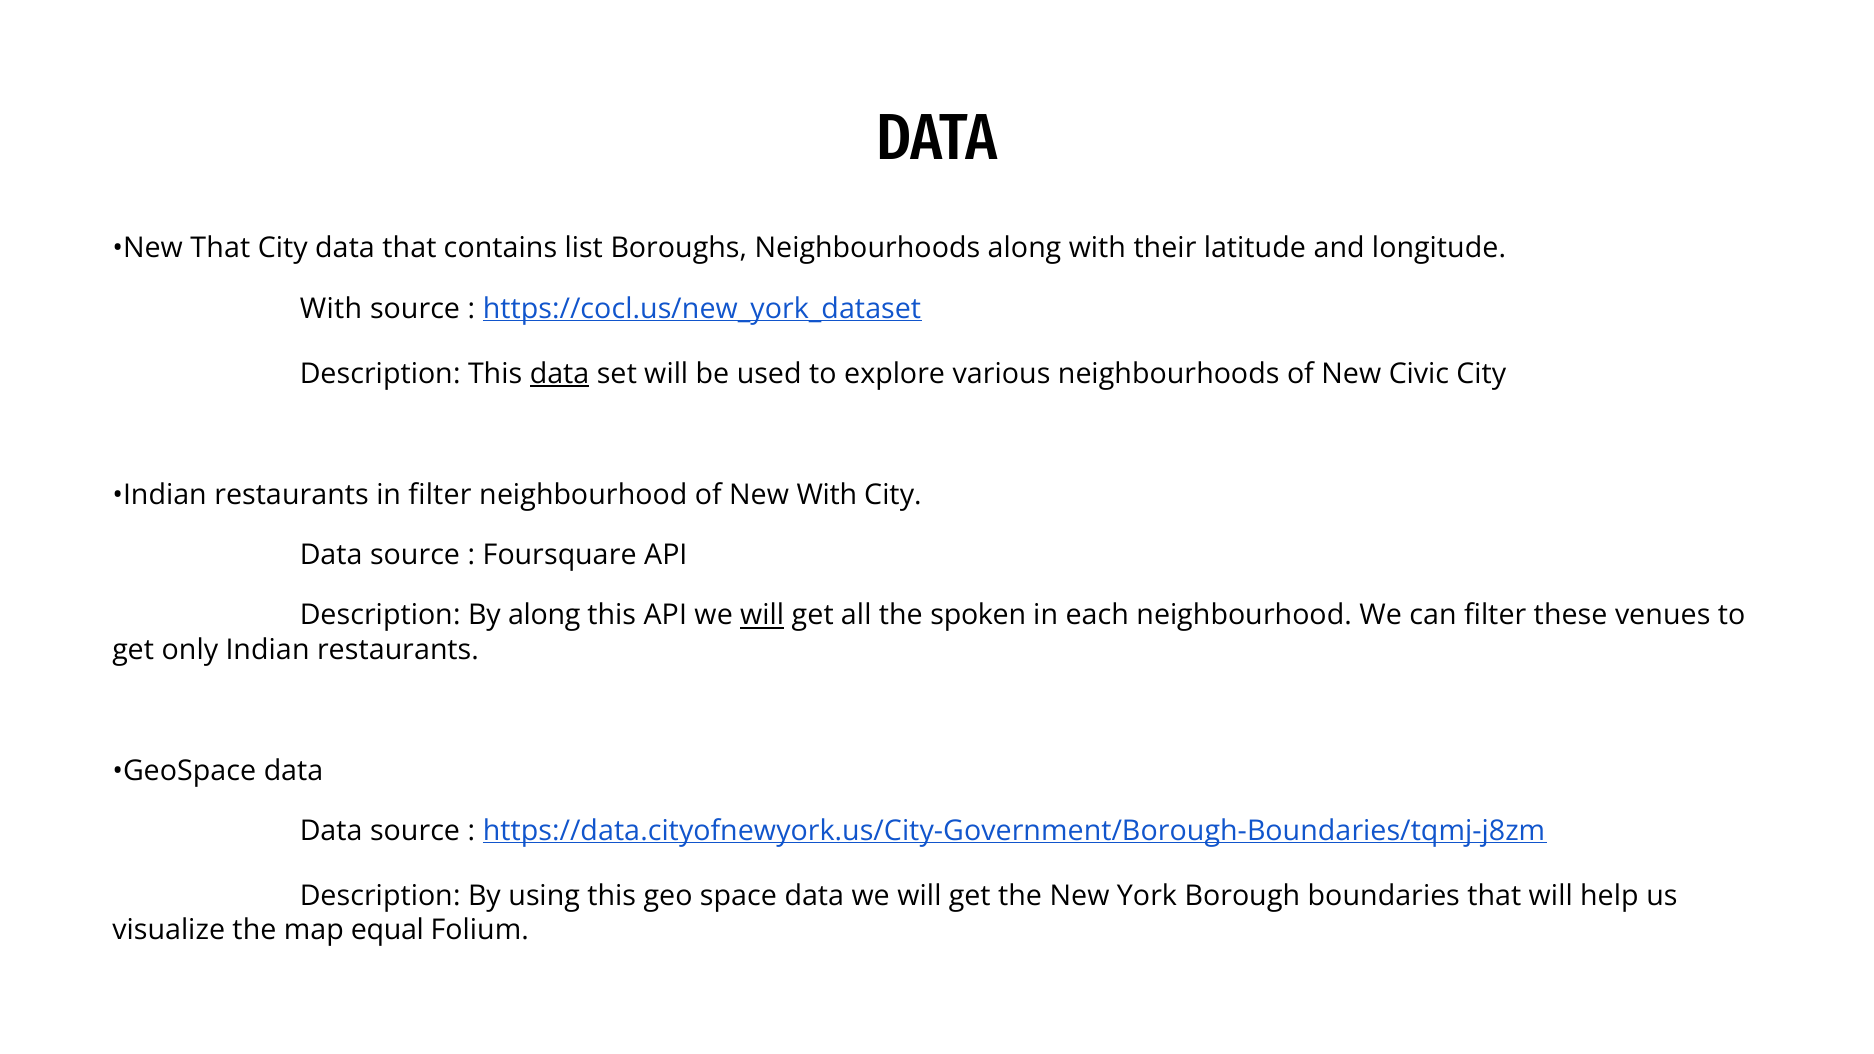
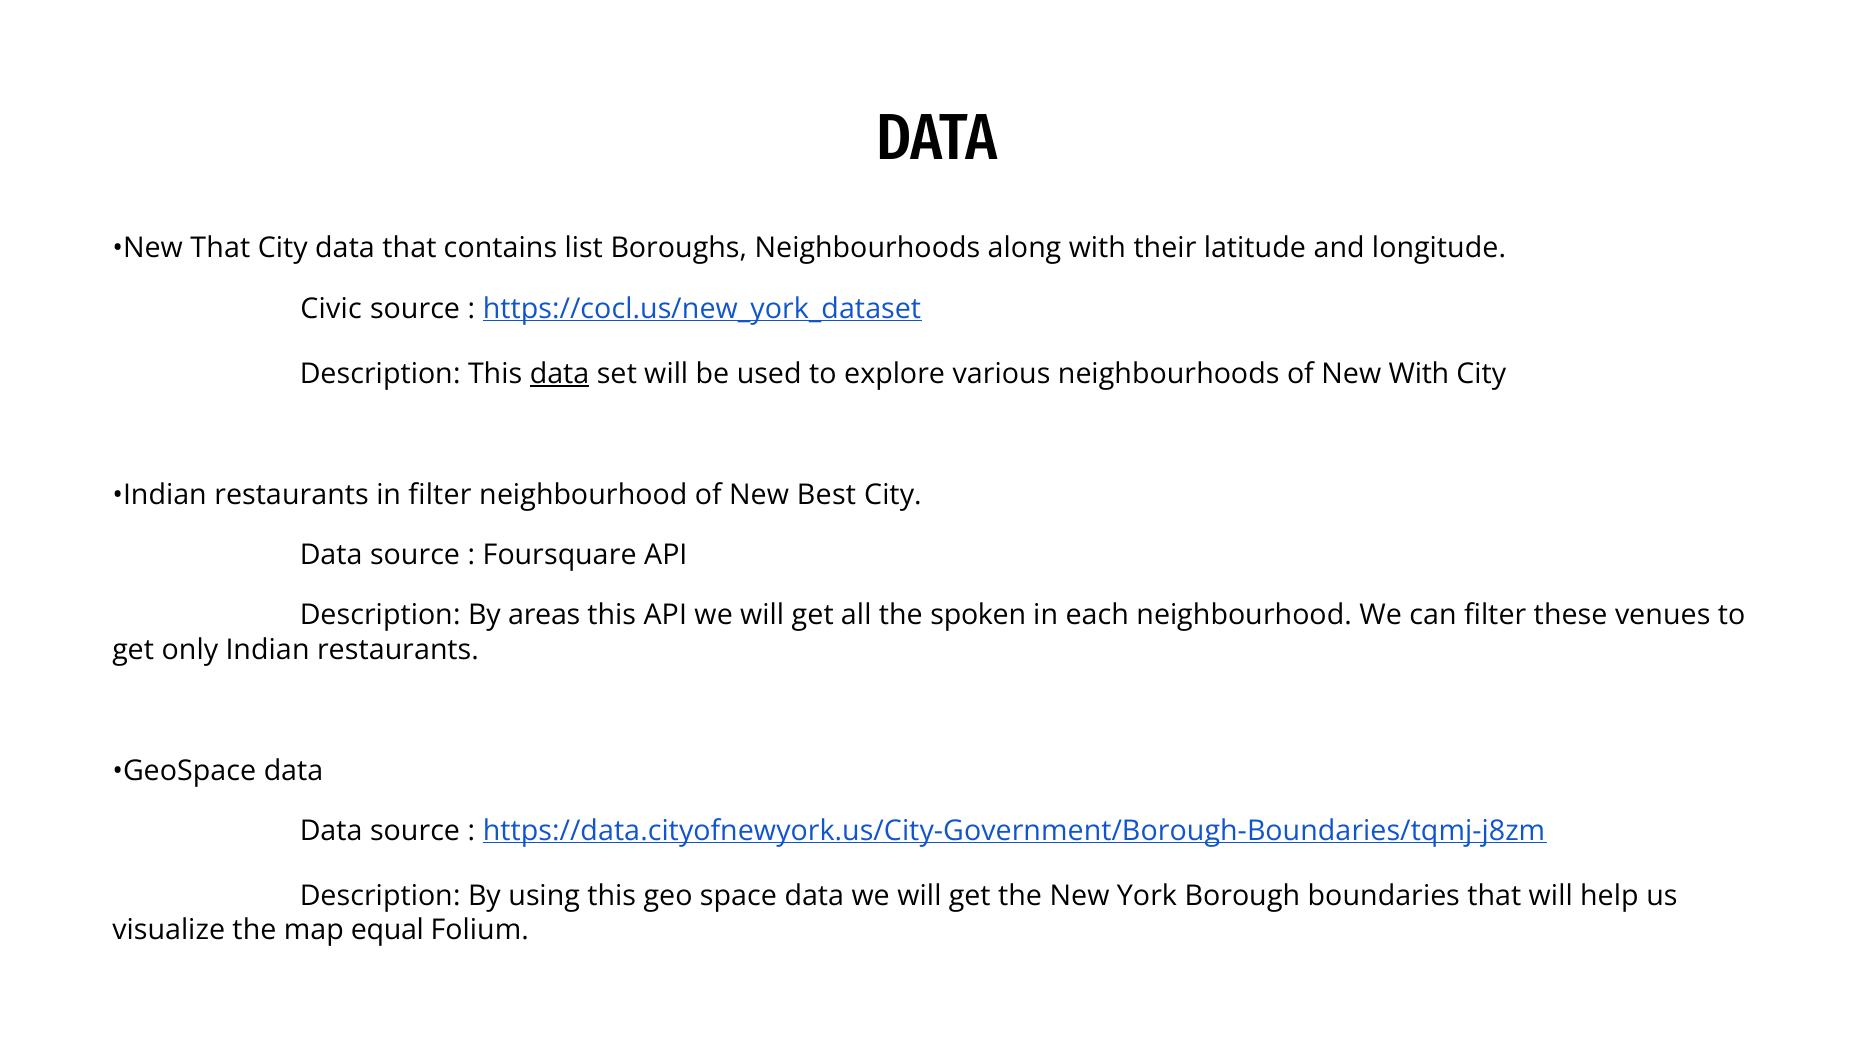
With at (331, 309): With -> Civic
New Civic: Civic -> With
New With: With -> Best
By along: along -> areas
will at (762, 616) underline: present -> none
